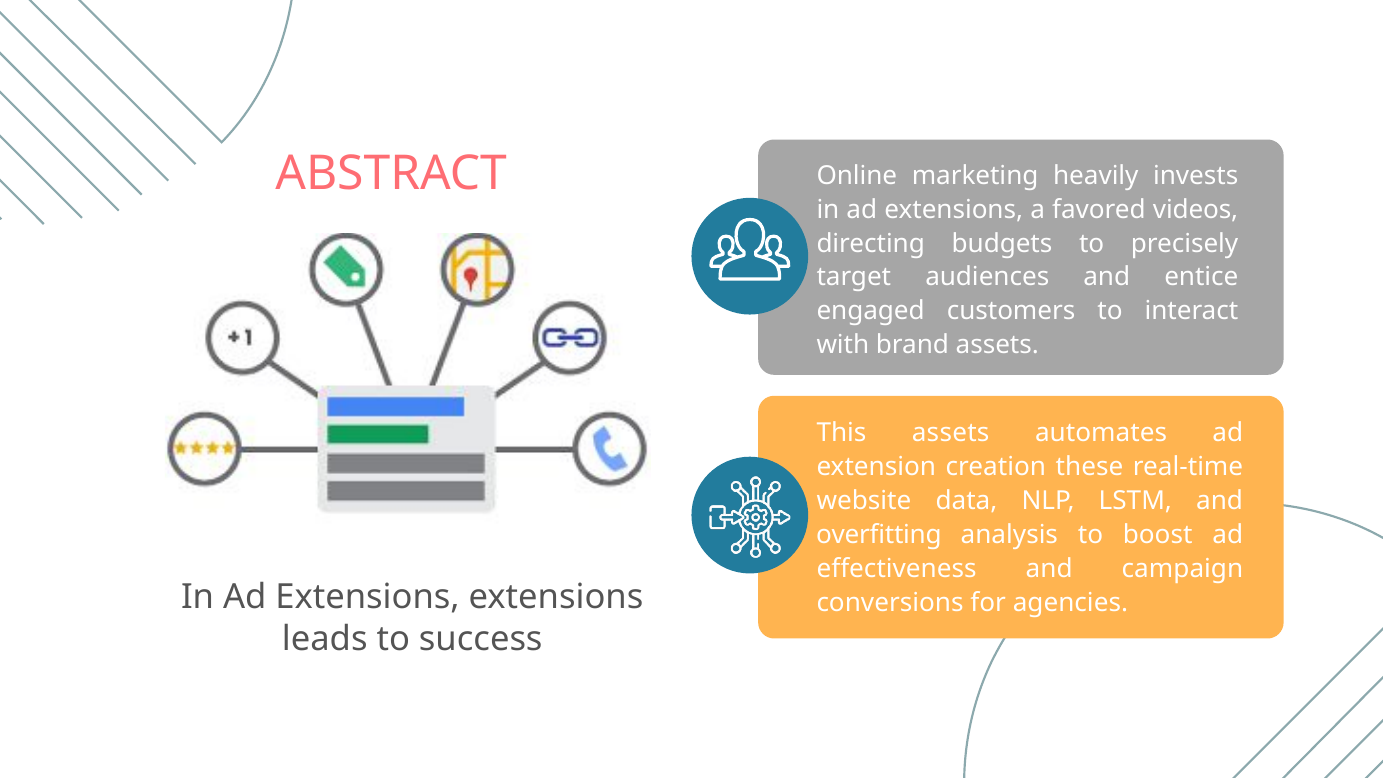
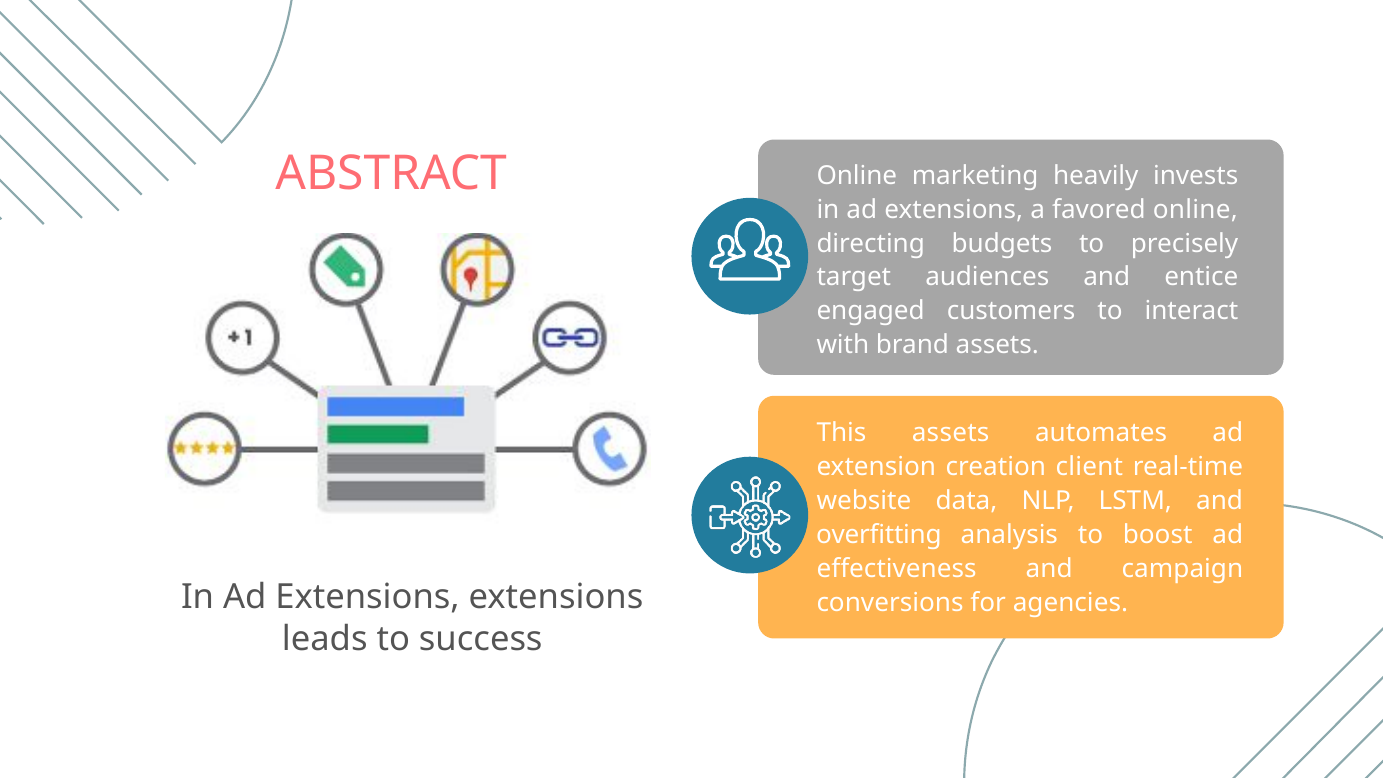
favored videos: videos -> online
these: these -> client
